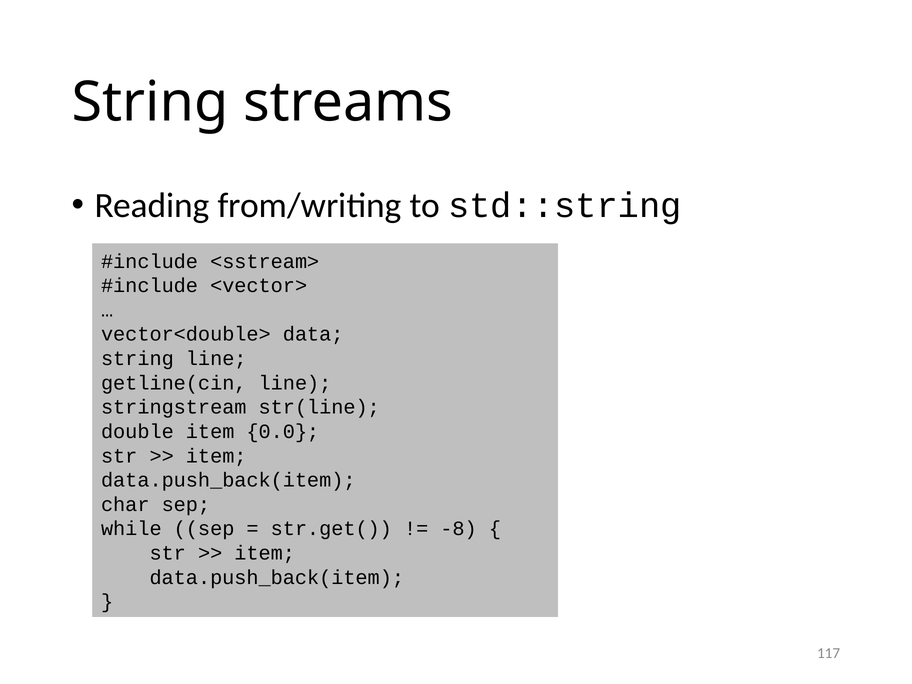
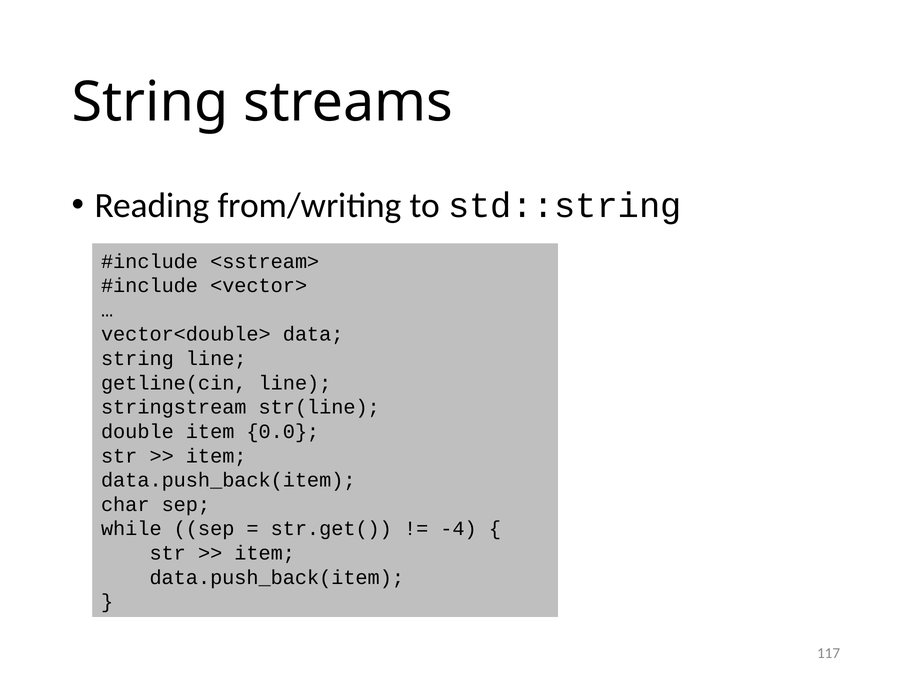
-8: -8 -> -4
